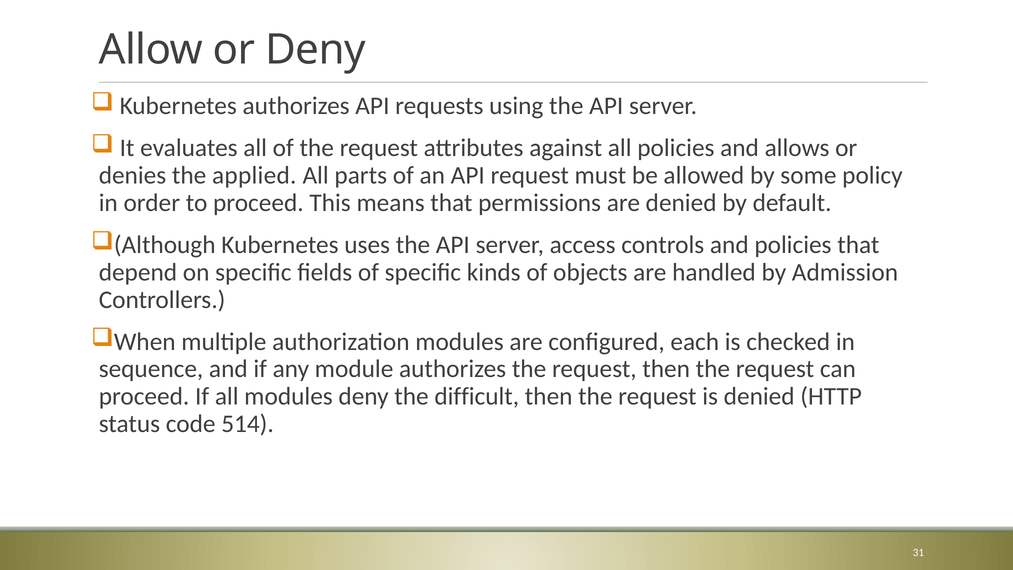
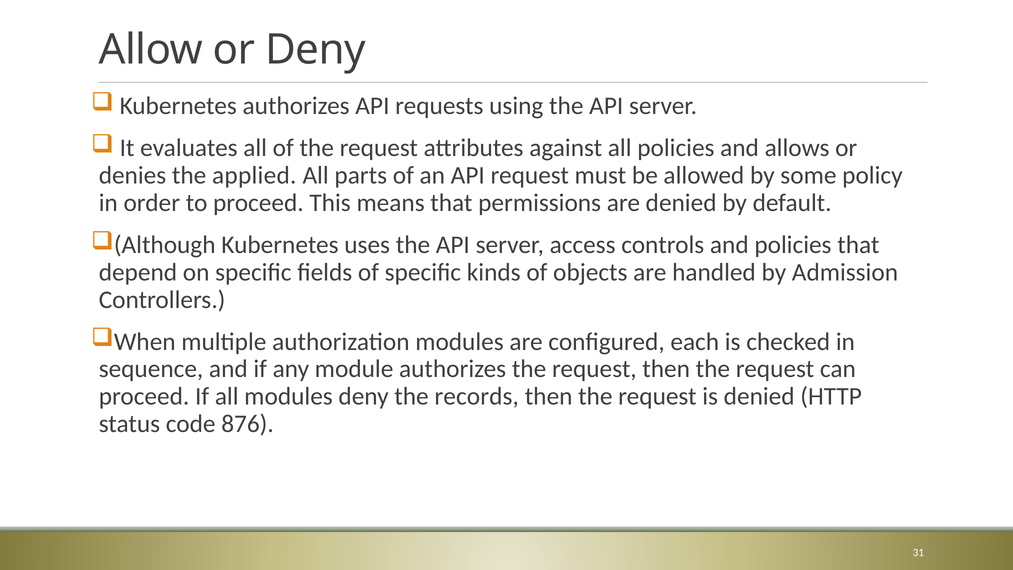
difficult: difficult -> records
514: 514 -> 876
